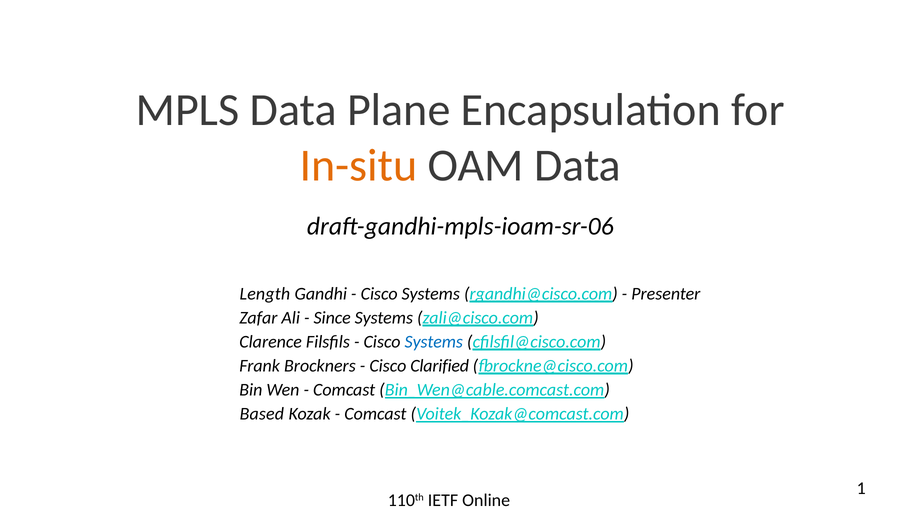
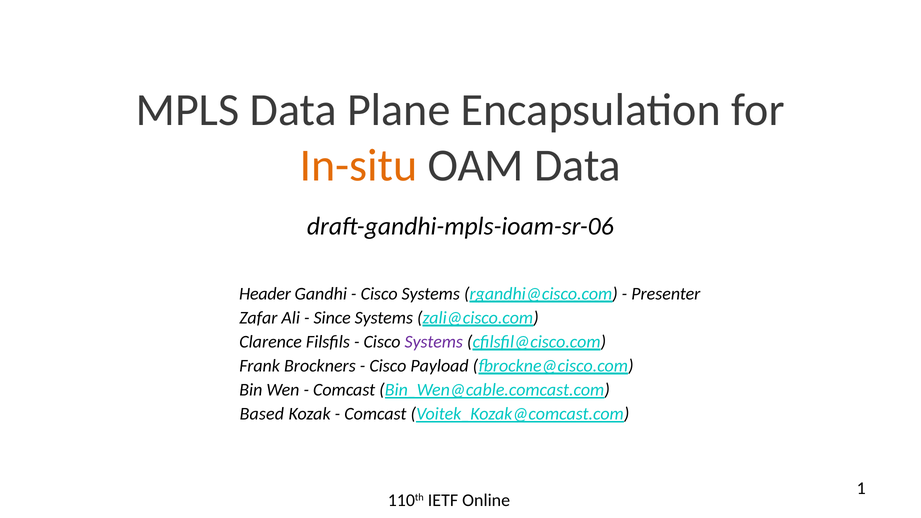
Length: Length -> Header
Systems at (434, 342) colour: blue -> purple
Clarified: Clarified -> Payload
